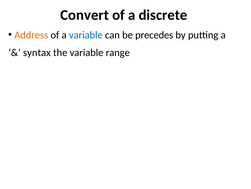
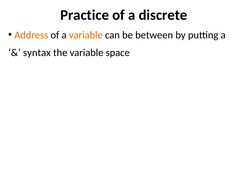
Convert: Convert -> Practice
variable at (86, 35) colour: blue -> orange
precedes: precedes -> between
range: range -> space
